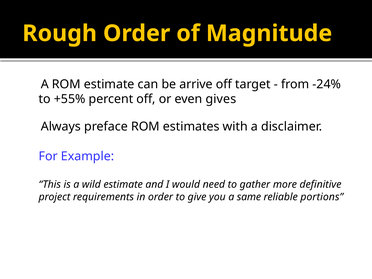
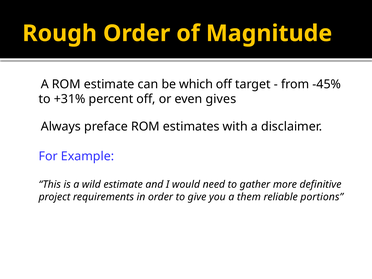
arrive: arrive -> which
-24%: -24% -> -45%
+55%: +55% -> +31%
same: same -> them
